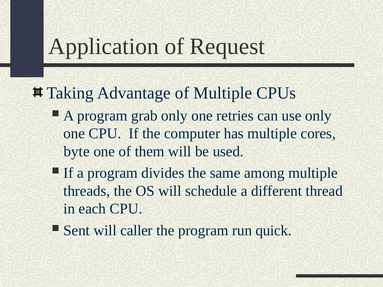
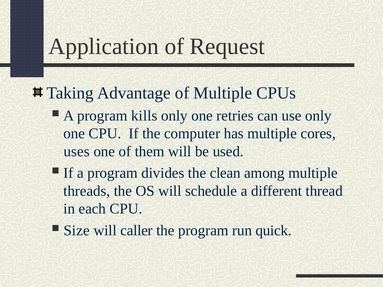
grab: grab -> kills
byte: byte -> uses
same: same -> clean
Sent: Sent -> Size
